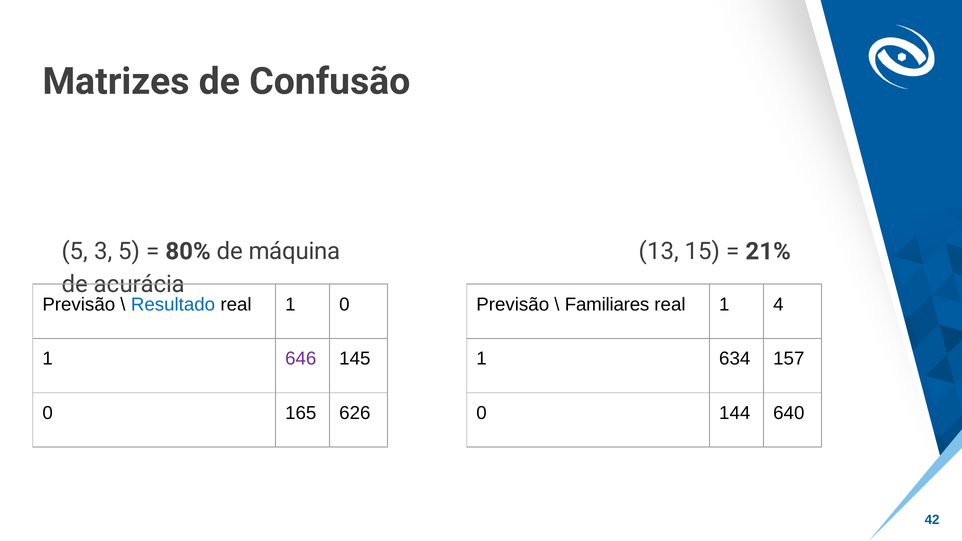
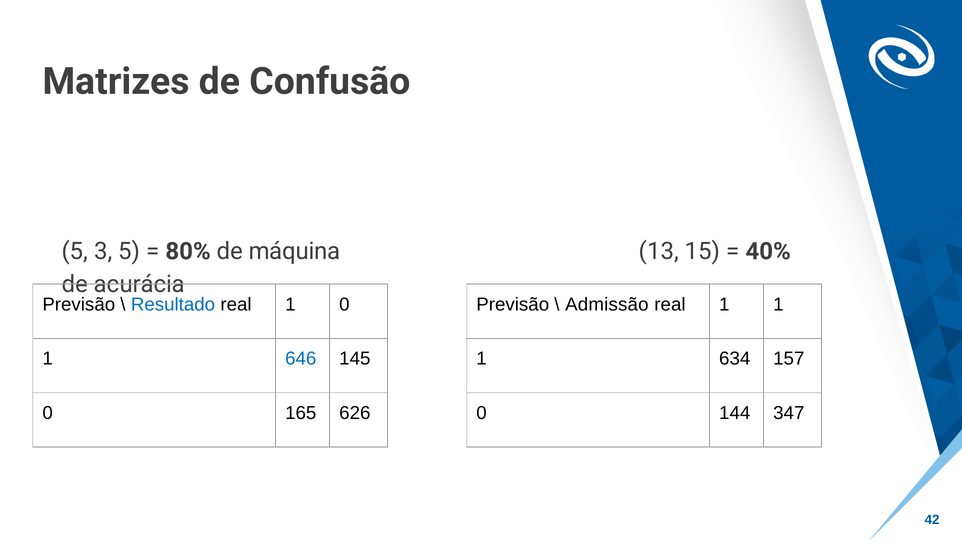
21%: 21% -> 40%
Familiares: Familiares -> Admissão
real 1 4: 4 -> 1
646 colour: purple -> blue
640: 640 -> 347
